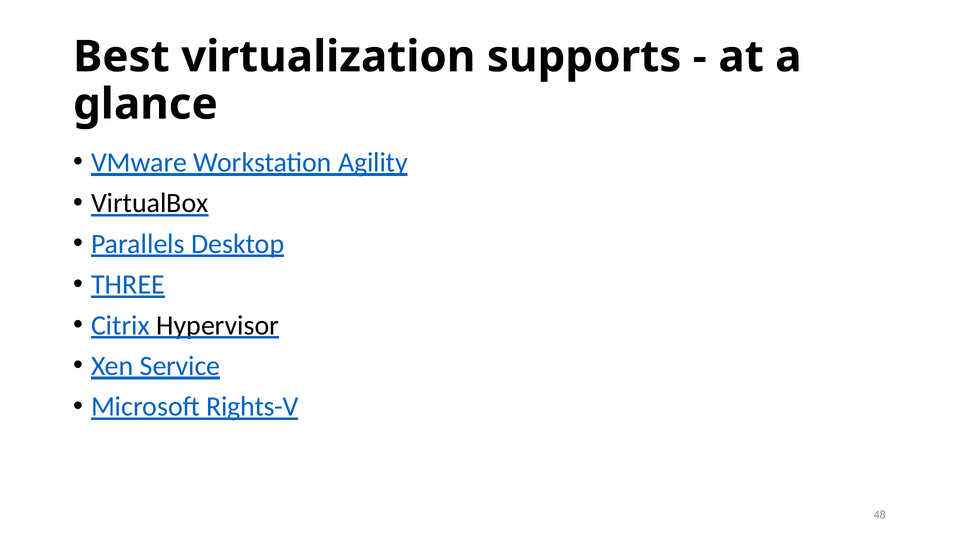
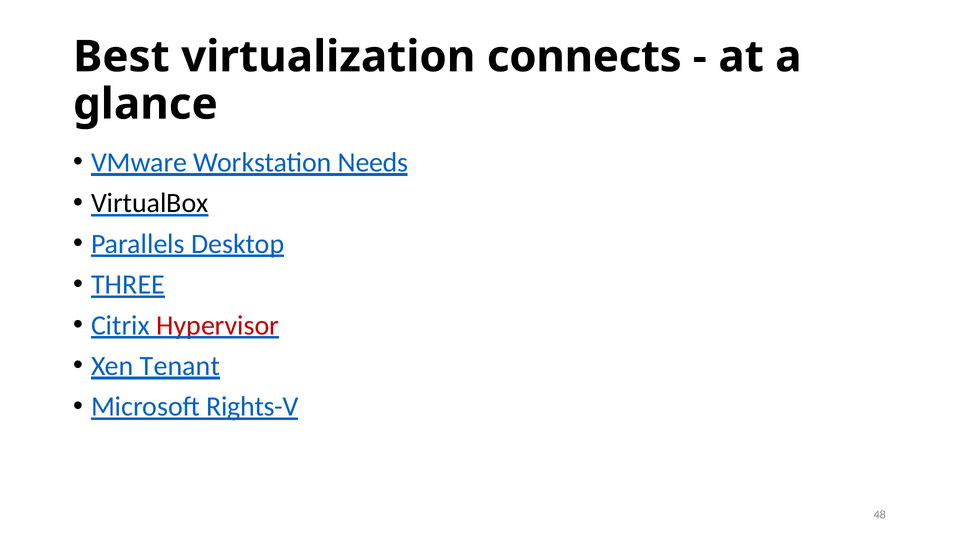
supports: supports -> connects
Agility: Agility -> Needs
Hypervisor colour: black -> red
Service: Service -> Tenant
